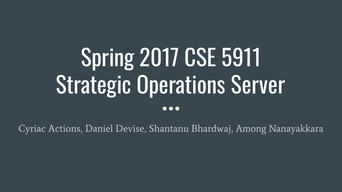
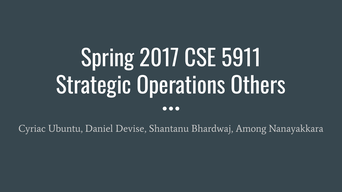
Server: Server -> Others
Actions: Actions -> Ubuntu
